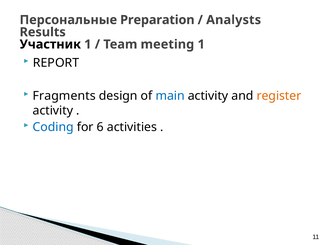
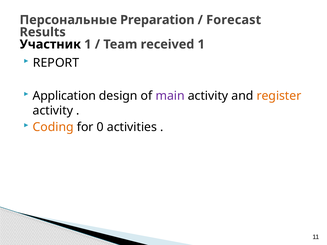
Analysts: Analysts -> Forecast
meeting: meeting -> received
Fragments: Fragments -> Application
main colour: blue -> purple
Coding colour: blue -> orange
6: 6 -> 0
